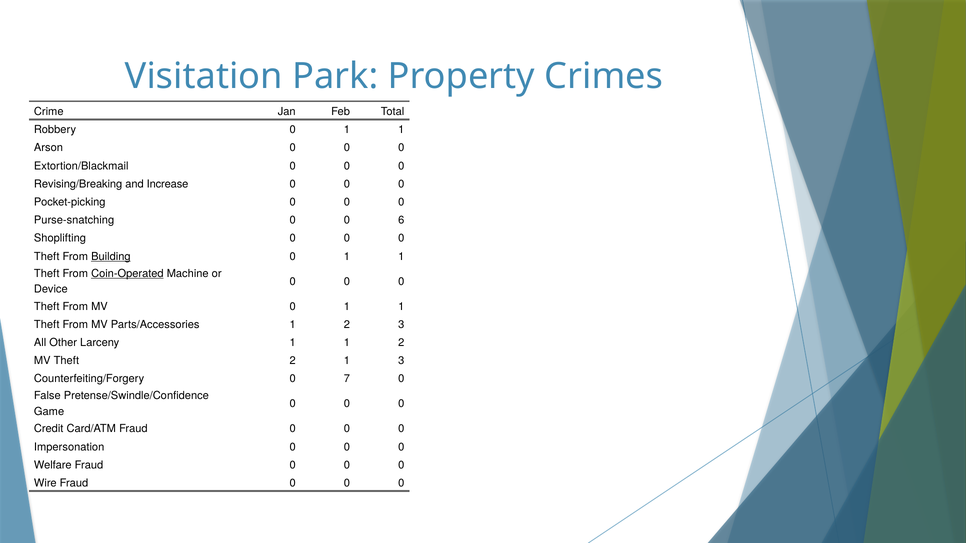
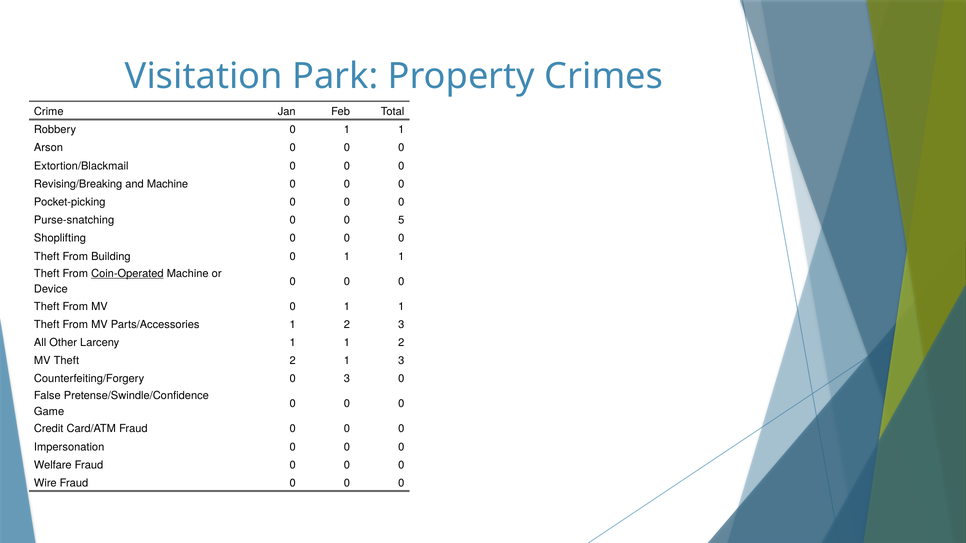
and Increase: Increase -> Machine
6: 6 -> 5
Building underline: present -> none
0 7: 7 -> 3
